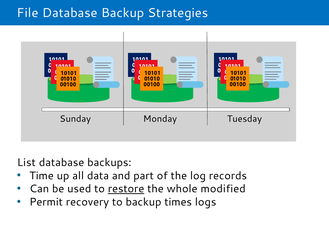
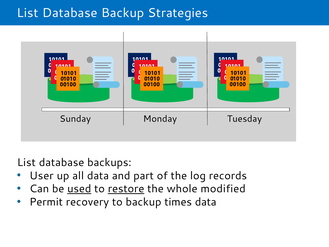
File at (28, 13): File -> List
Time: Time -> User
used underline: none -> present
times logs: logs -> data
